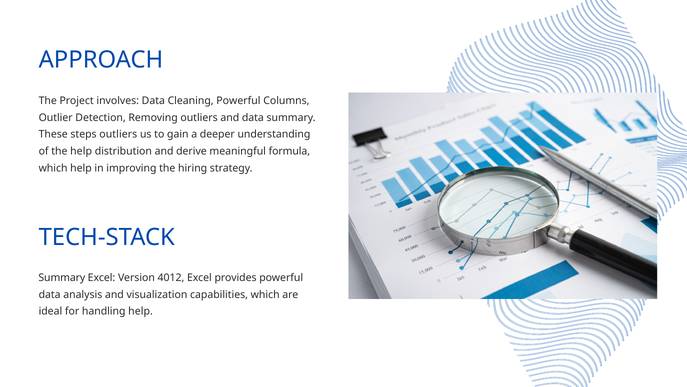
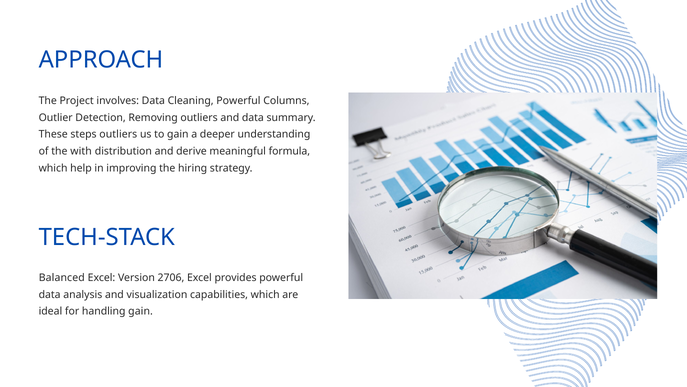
the help: help -> with
Summary at (62, 277): Summary -> Balanced
4012: 4012 -> 2706
handling help: help -> gain
